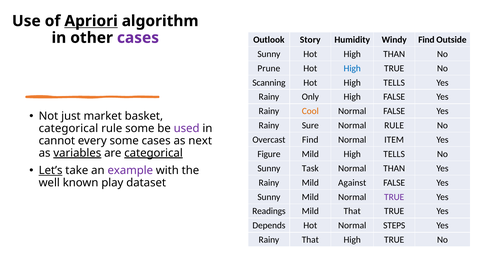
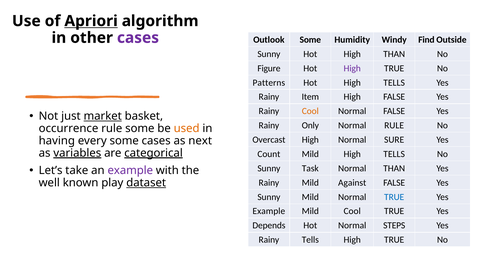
Outlook Story: Story -> Some
Prune: Prune -> Figure
High at (352, 68) colour: blue -> purple
Scanning: Scanning -> Patterns
Only: Only -> Item
market underline: none -> present
Sure: Sure -> Only
categorical at (68, 128): categorical -> occurrence
used colour: purple -> orange
Overcast Find: Find -> High
ITEM: ITEM -> SURE
cannot: cannot -> having
Figure: Figure -> Count
Let’s underline: present -> none
dataset underline: none -> present
TRUE at (394, 197) colour: purple -> blue
Readings at (269, 211): Readings -> Example
Mild That: That -> Cool
Rainy That: That -> Tells
